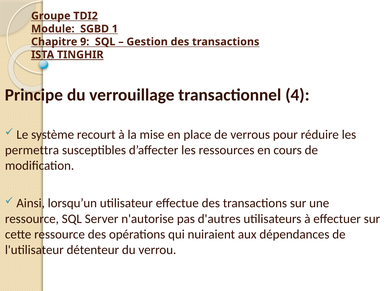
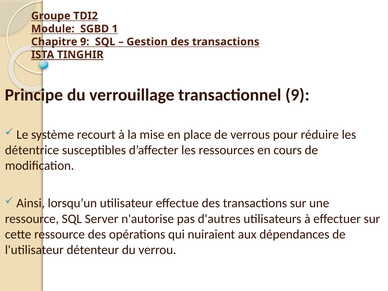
transactionnel 4: 4 -> 9
permettra: permettra -> détentrice
